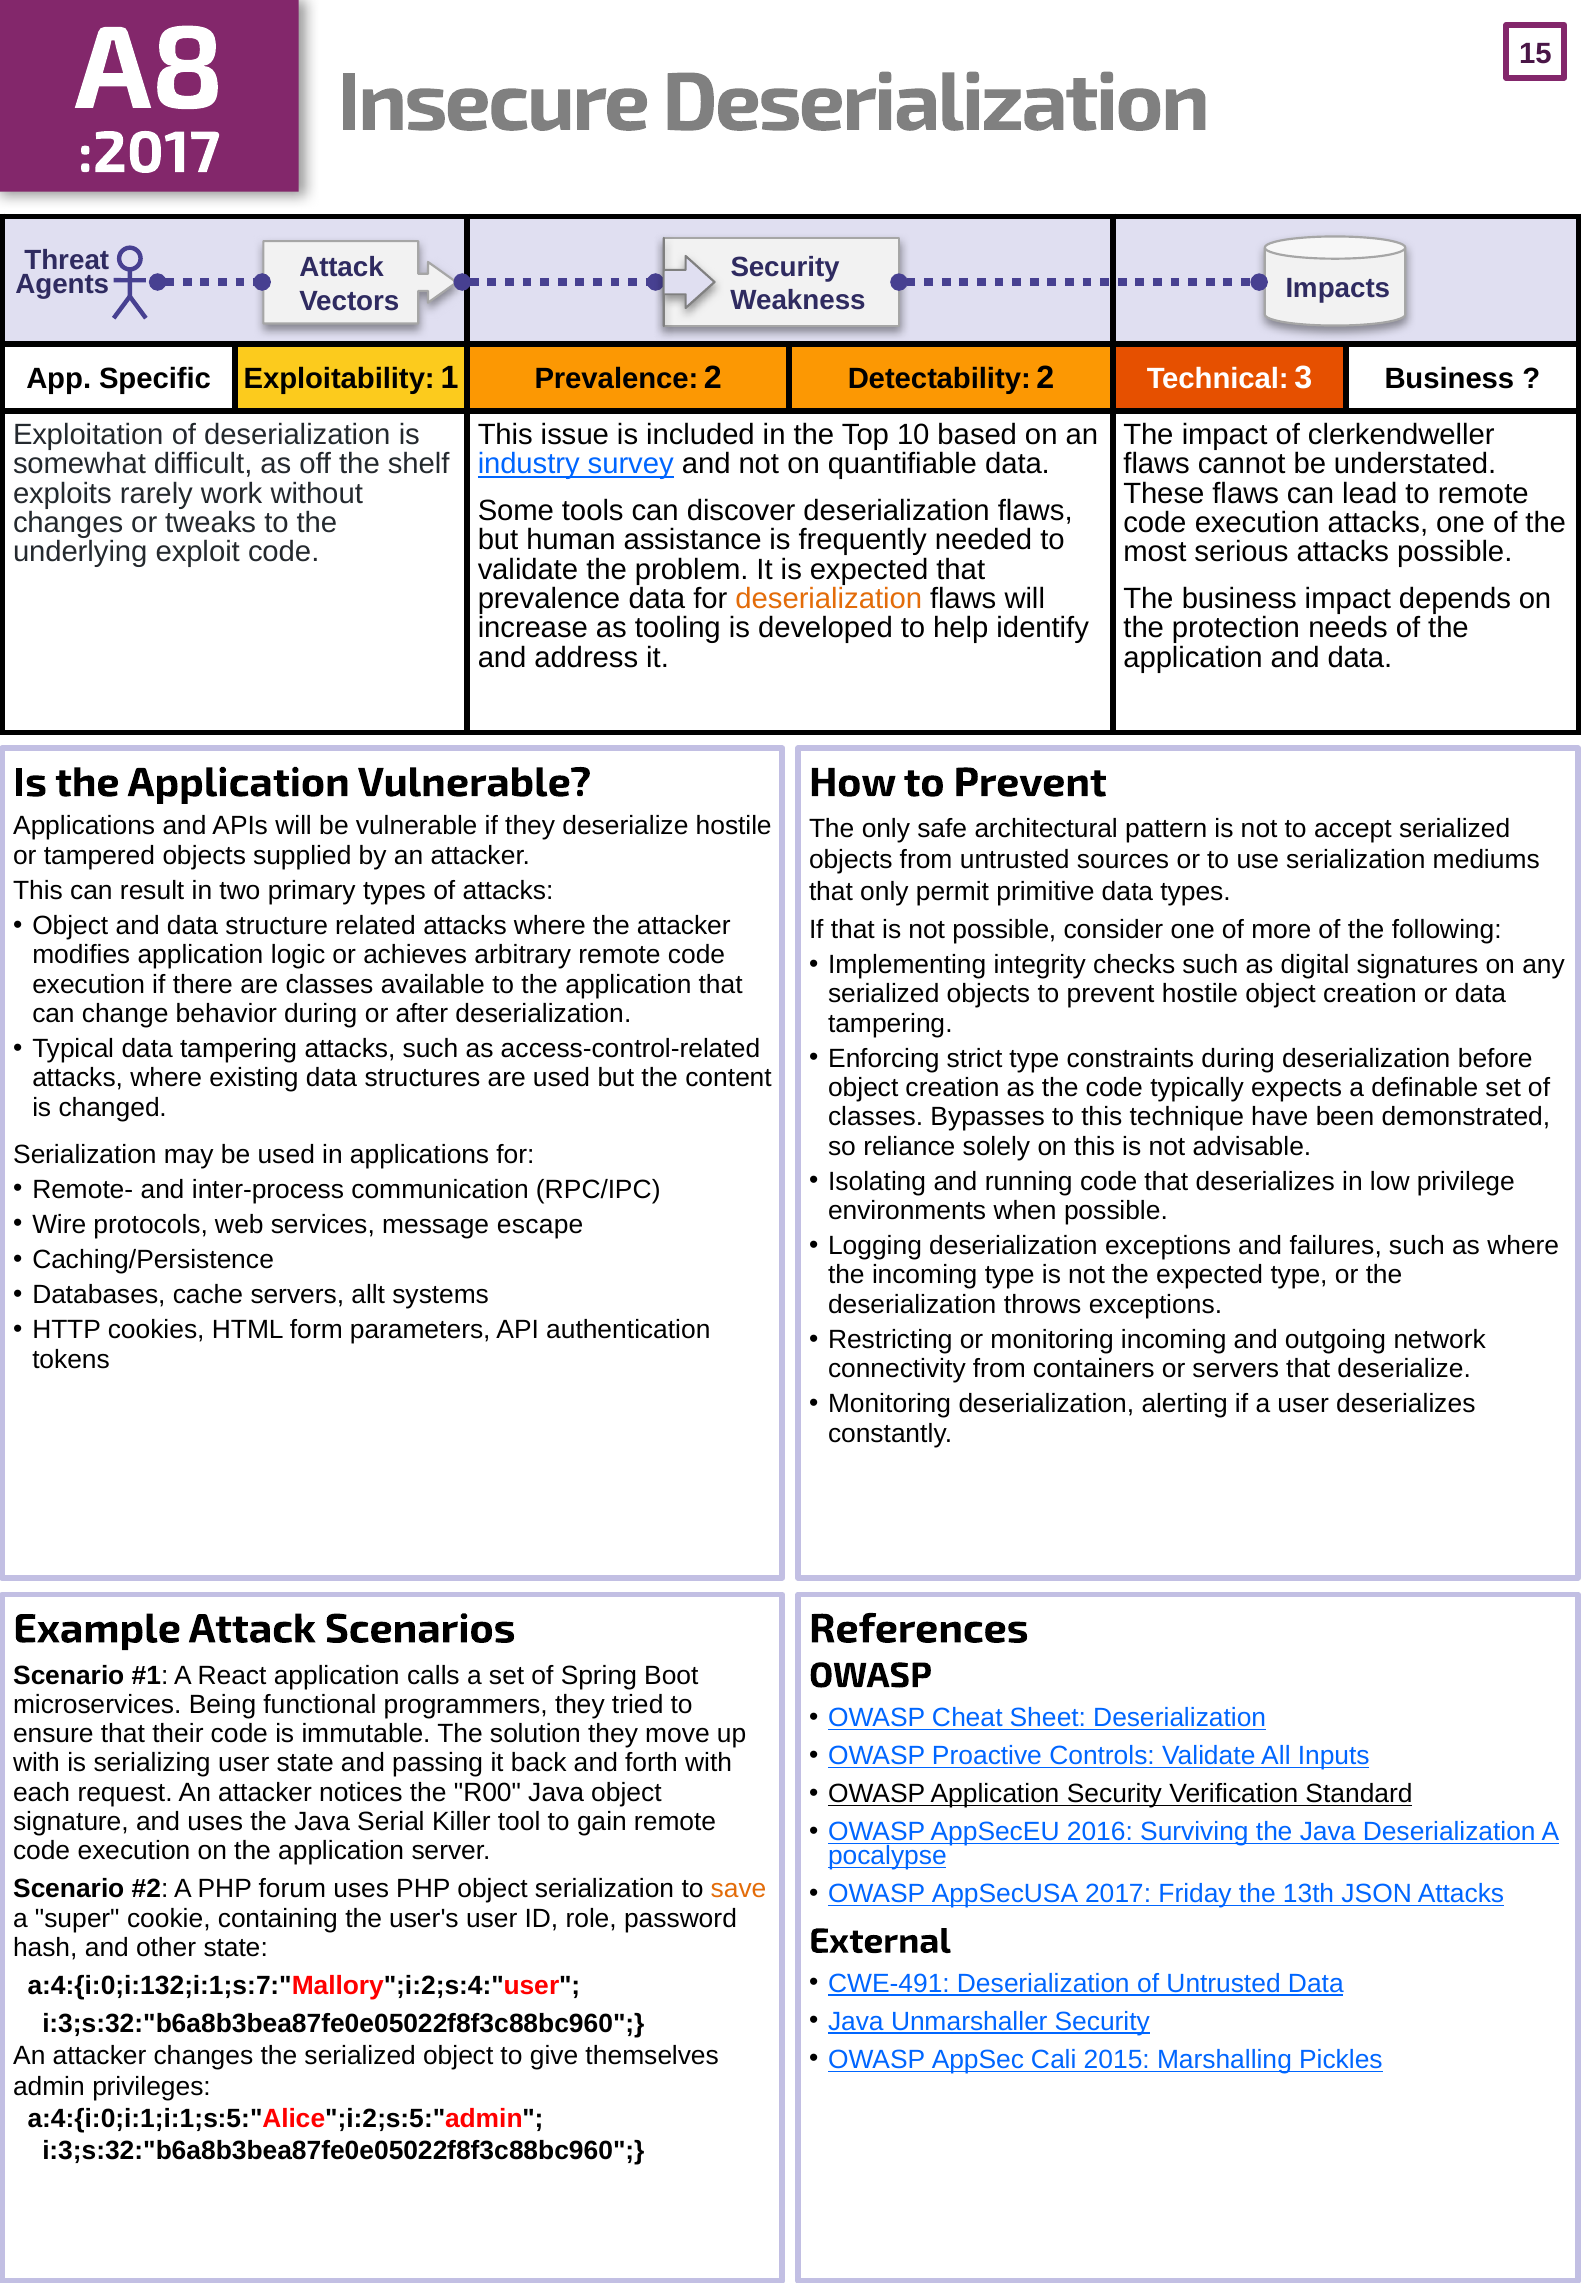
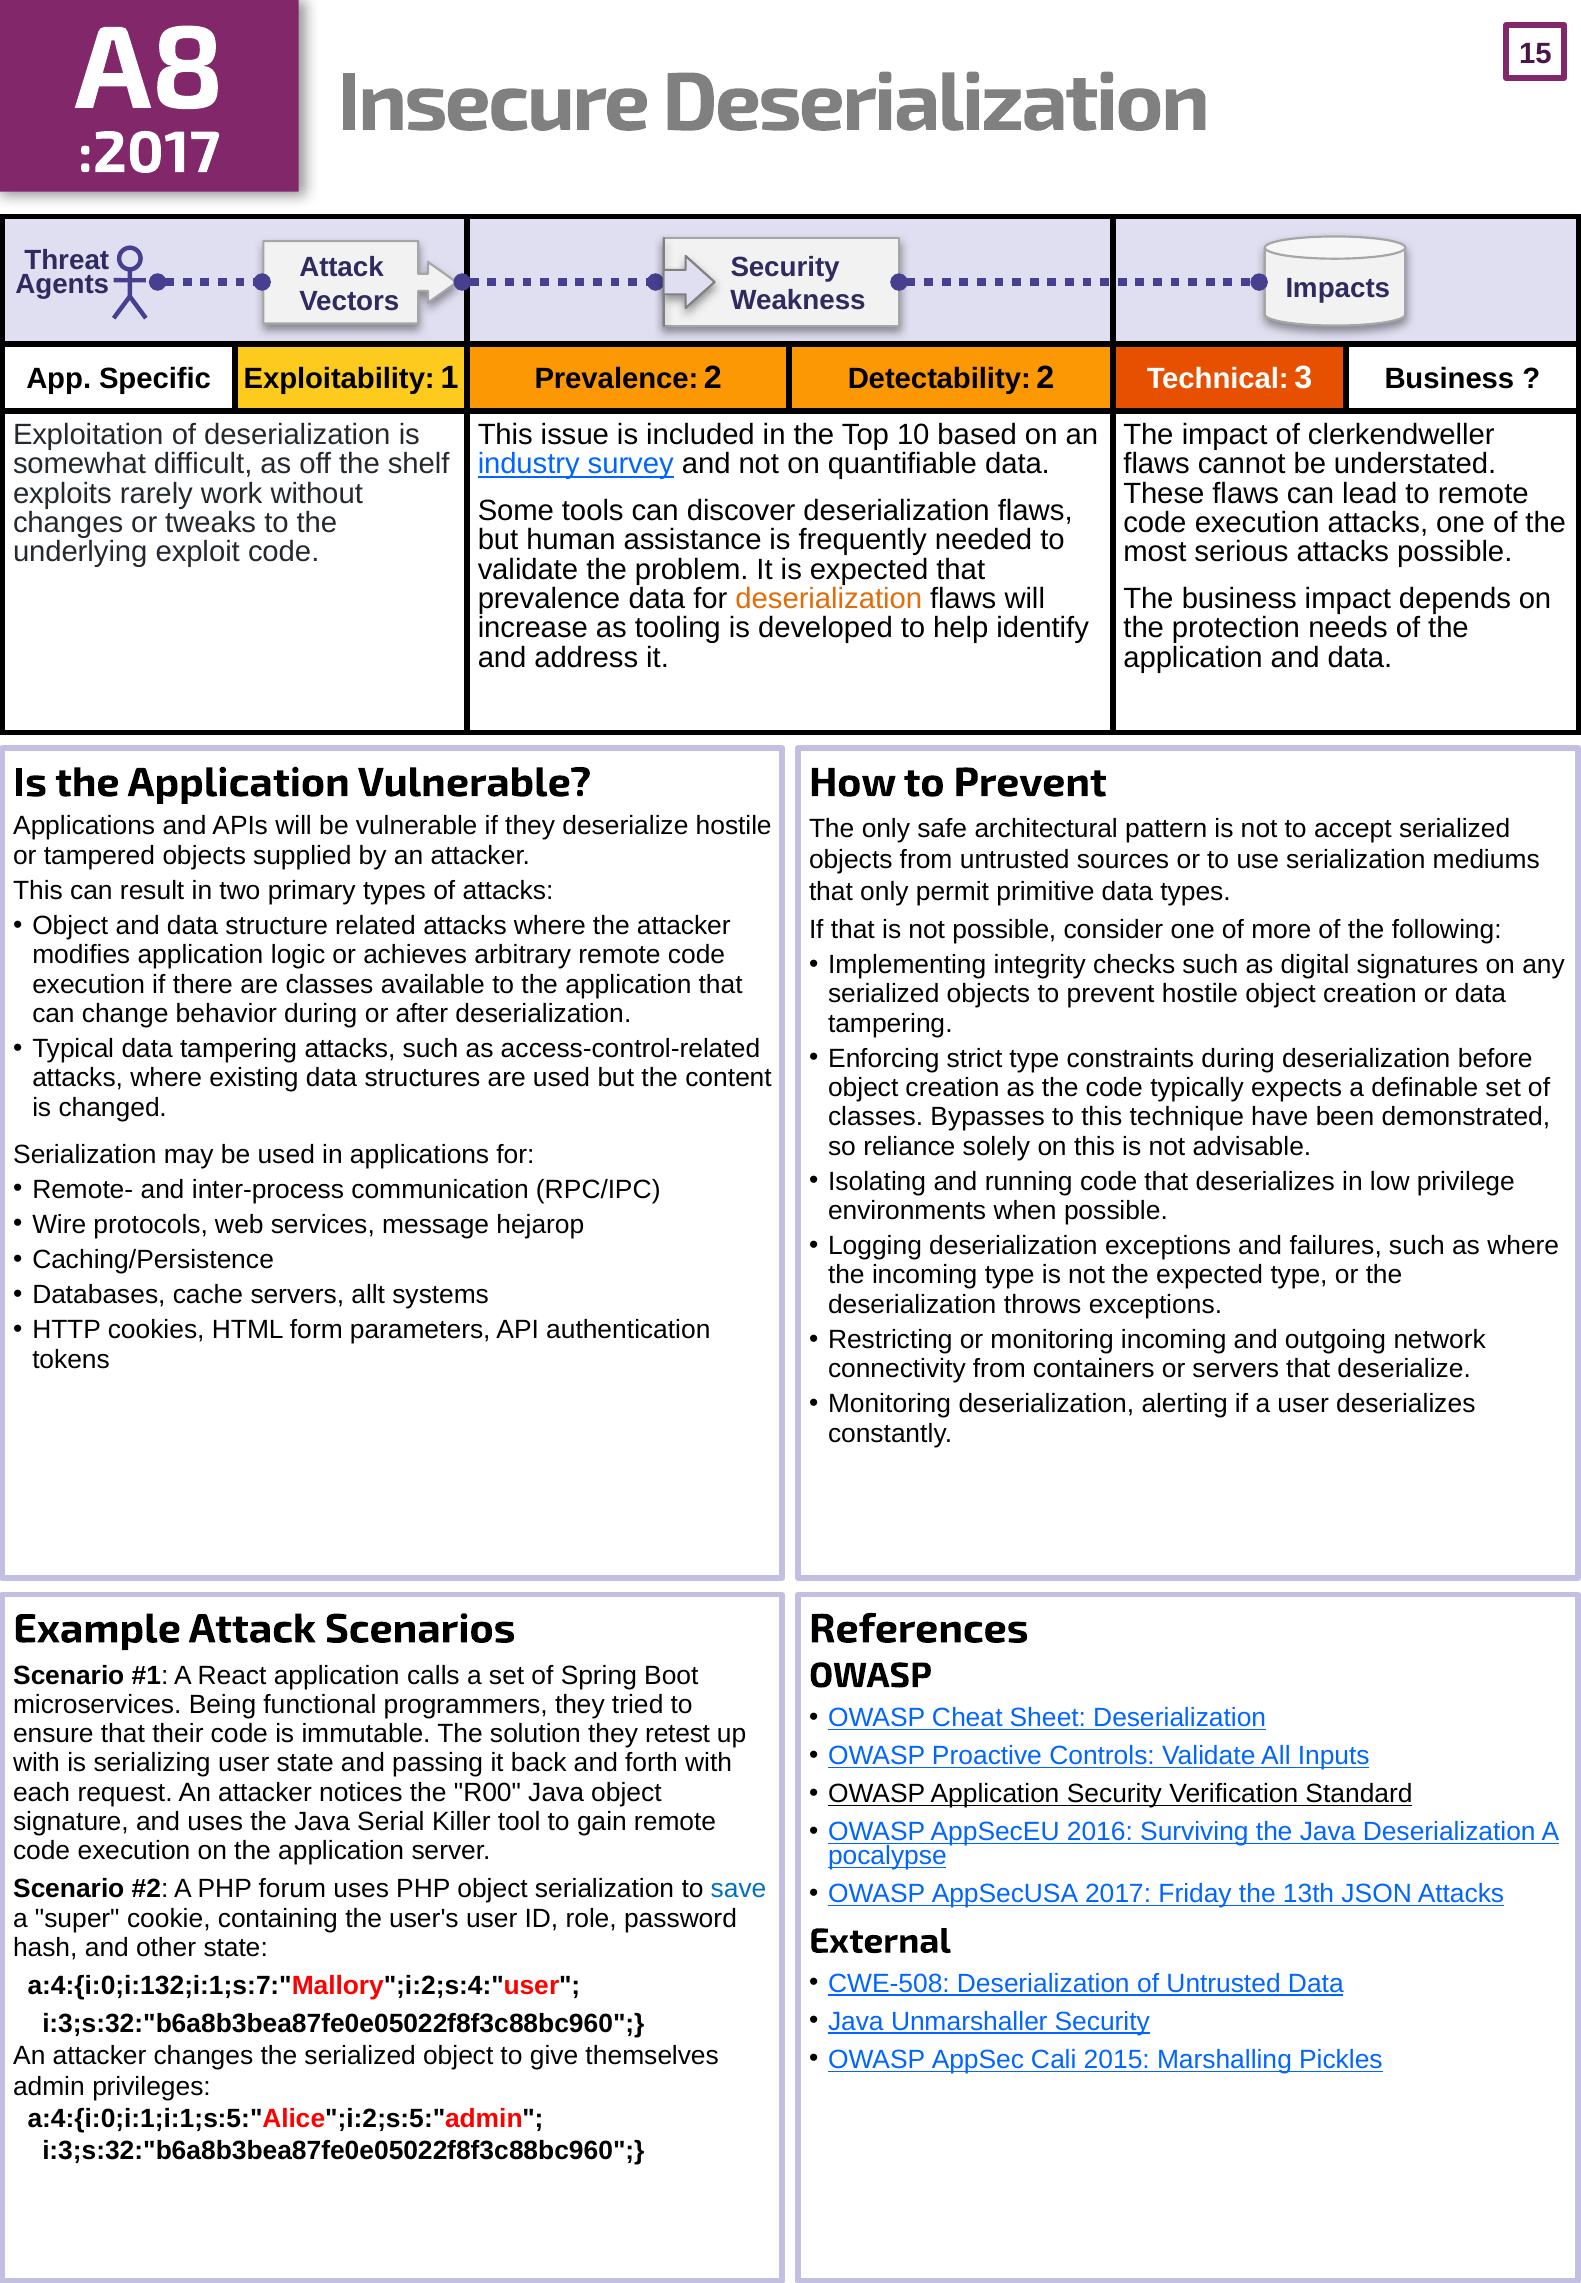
escape: escape -> hejarop
move: move -> retest
save colour: orange -> blue
CWE-491: CWE-491 -> CWE-508
